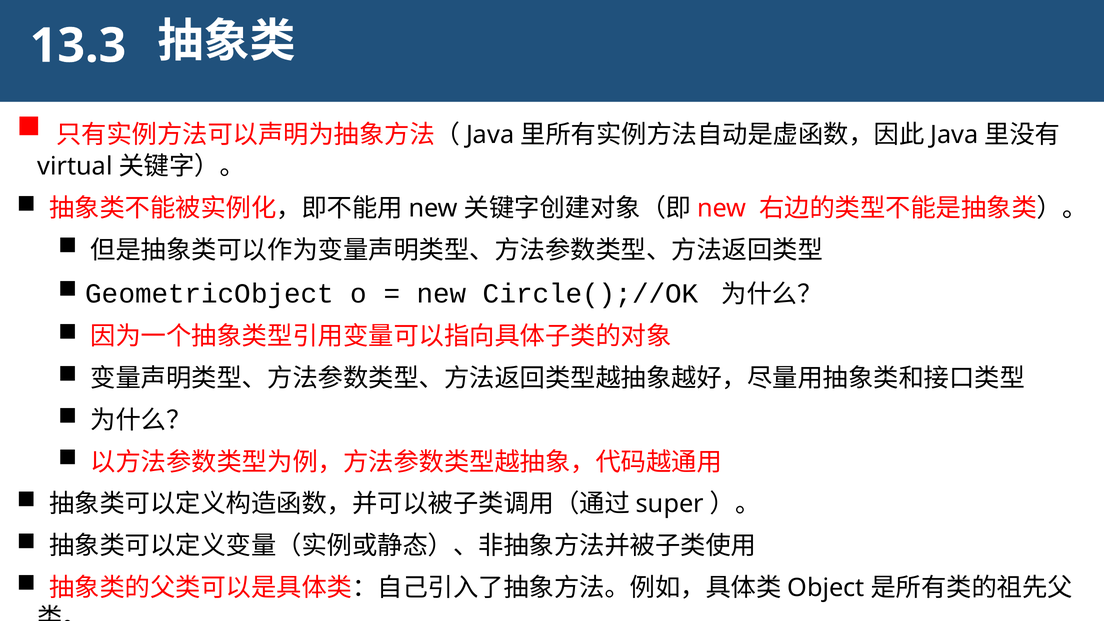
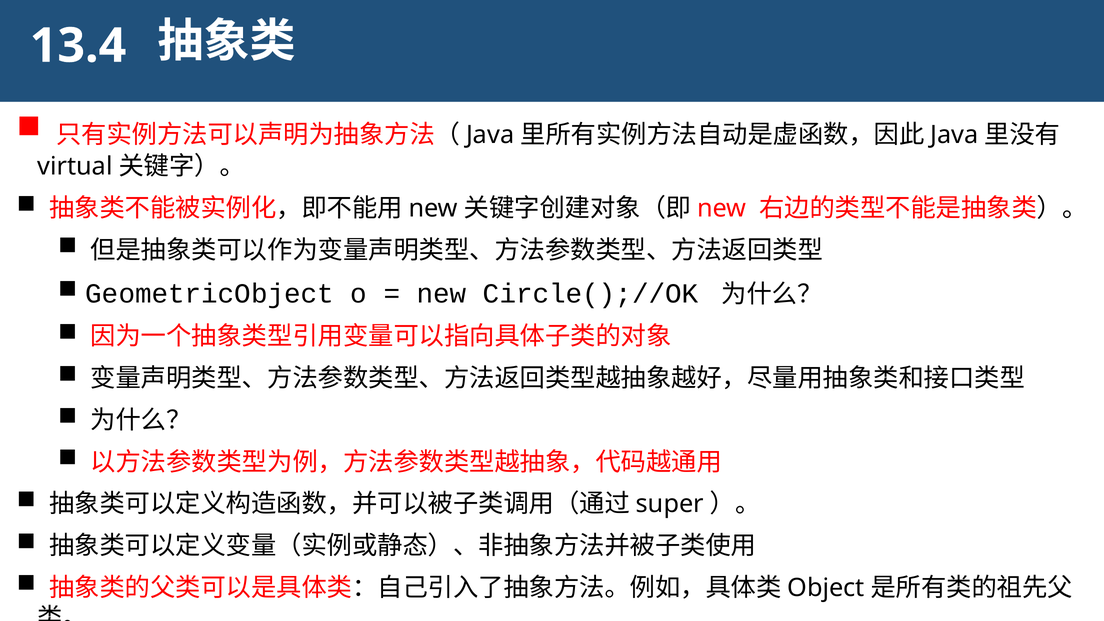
13.3: 13.3 -> 13.4
